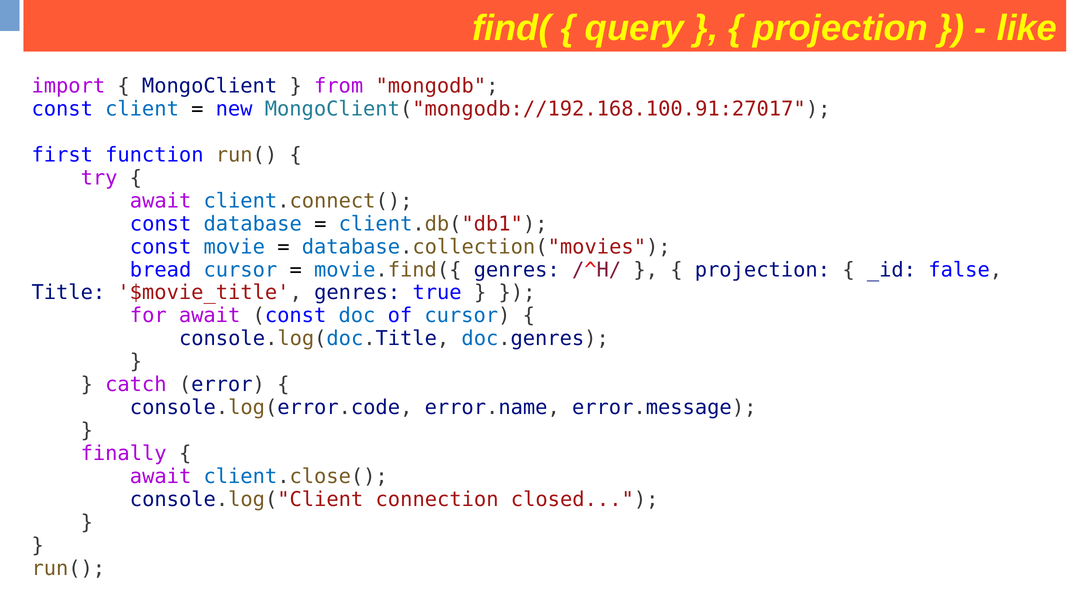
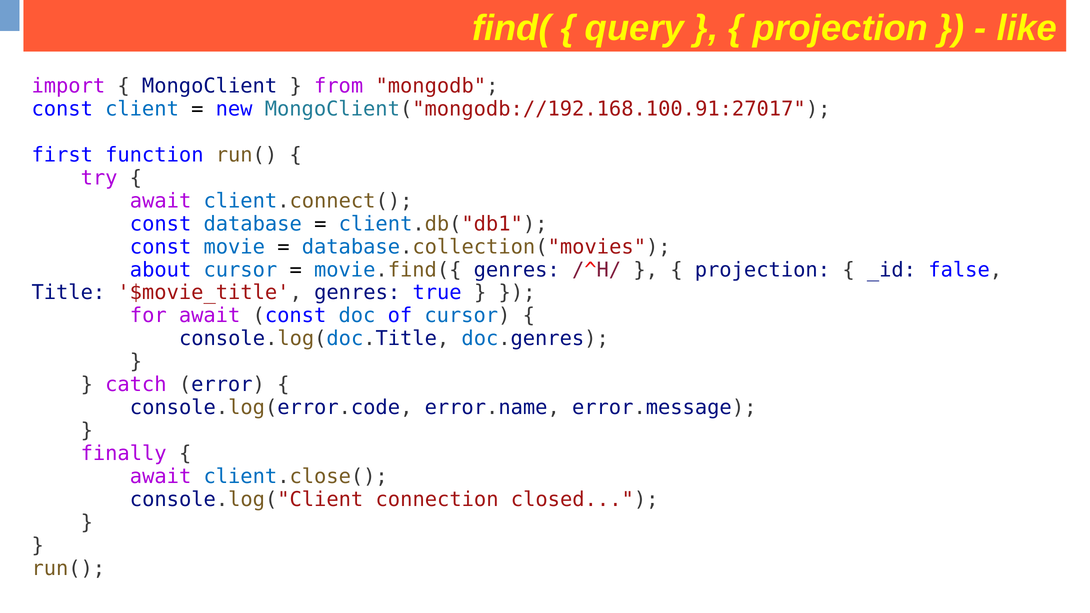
bread: bread -> about
